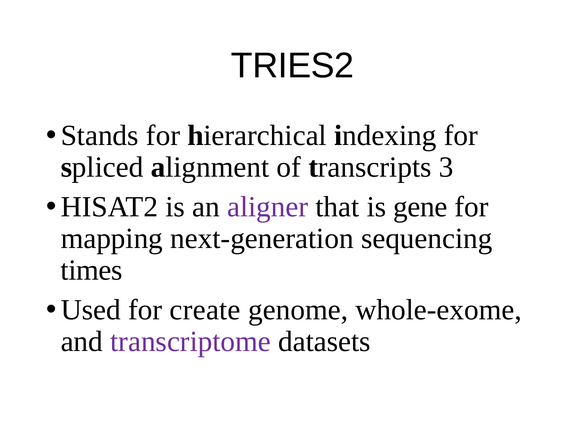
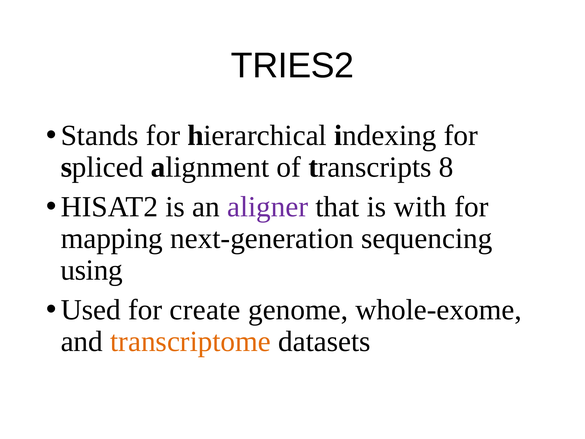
3: 3 -> 8
gene: gene -> with
times: times -> using
transcriptome colour: purple -> orange
